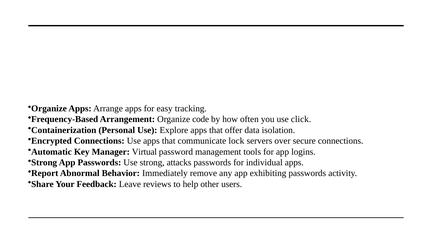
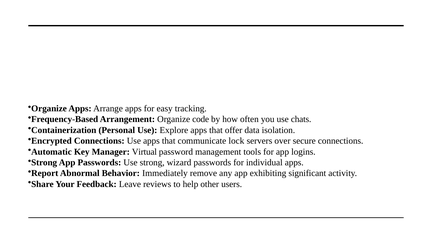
click: click -> chats
attacks: attacks -> wizard
exhibiting passwords: passwords -> significant
